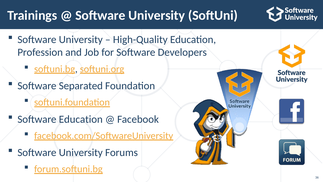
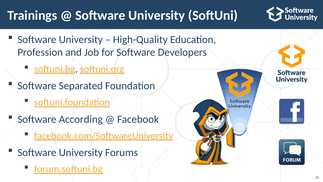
Software Education: Education -> According
